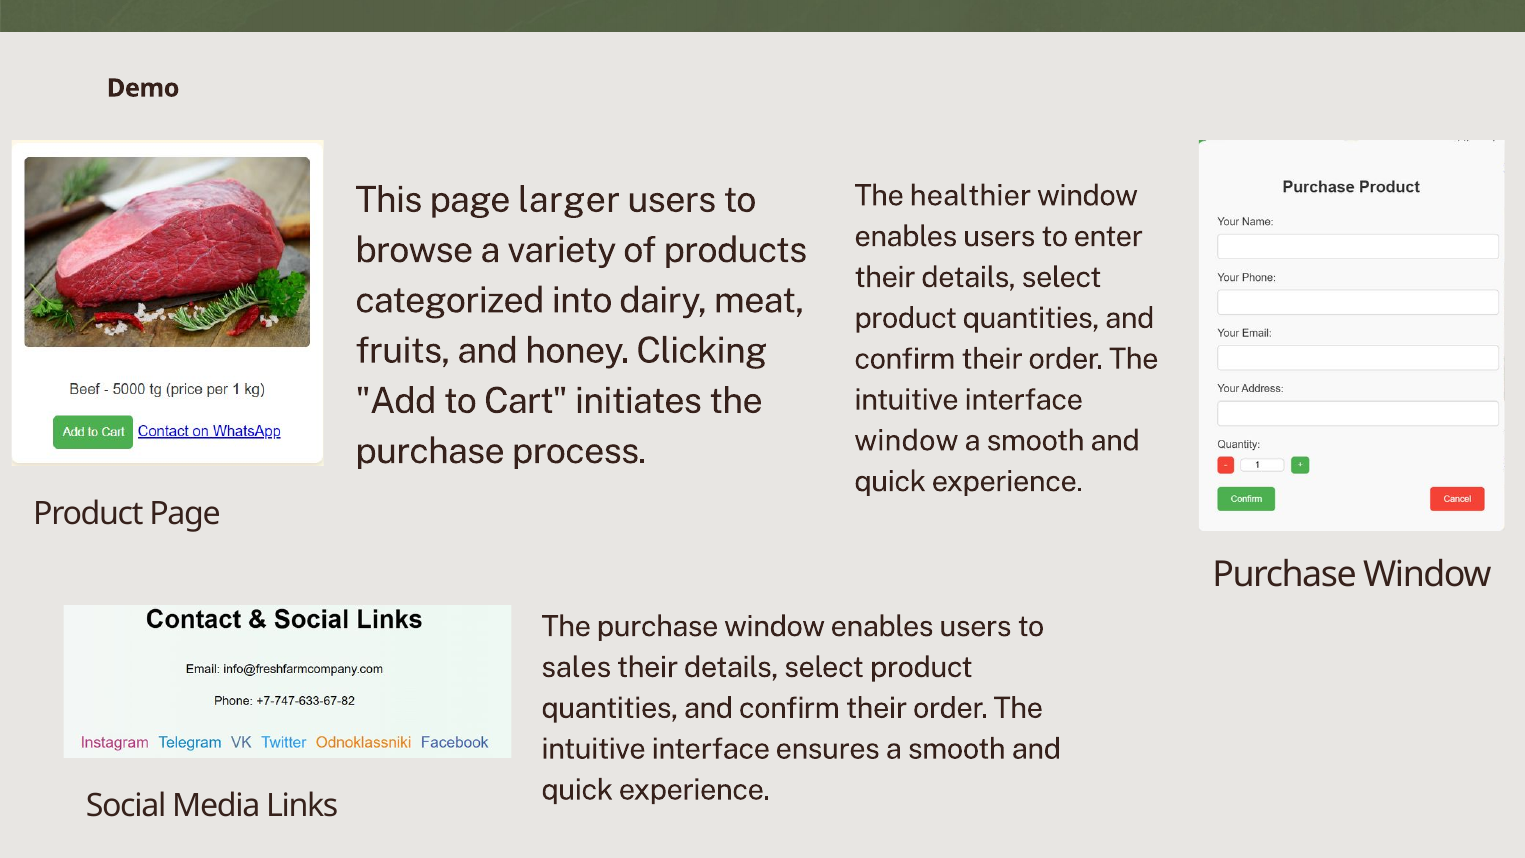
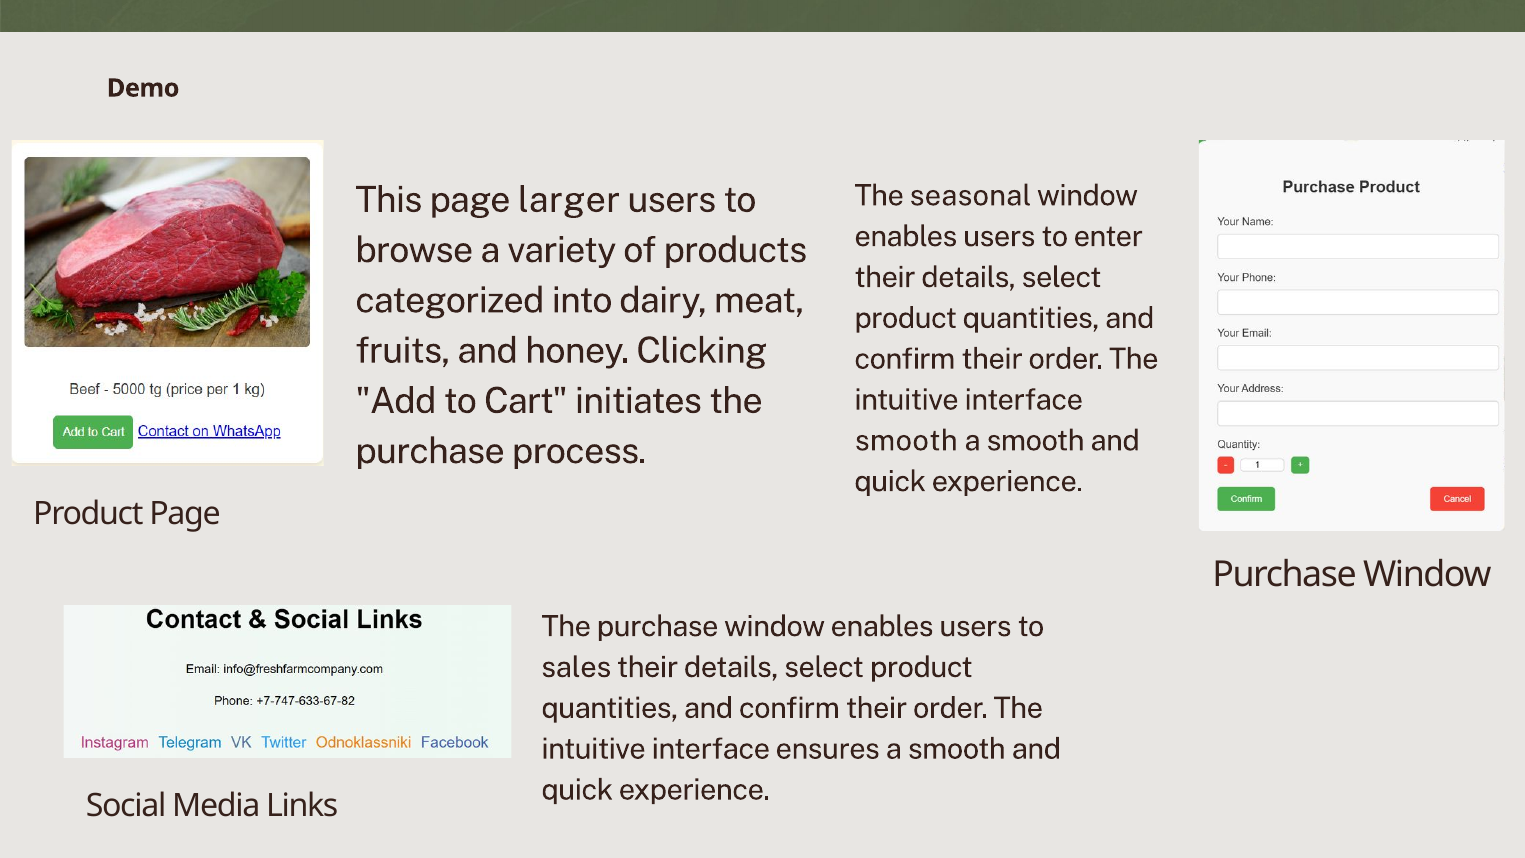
healthier: healthier -> seasonal
window at (906, 441): window -> smooth
